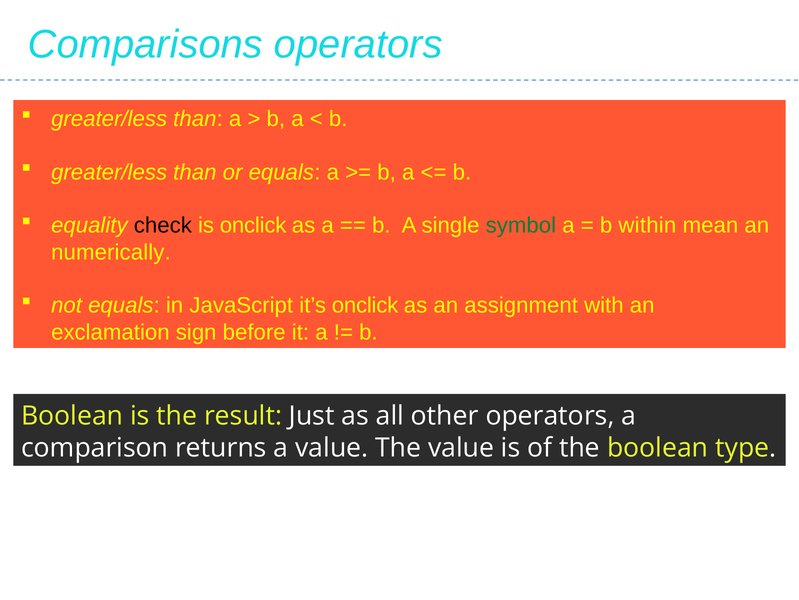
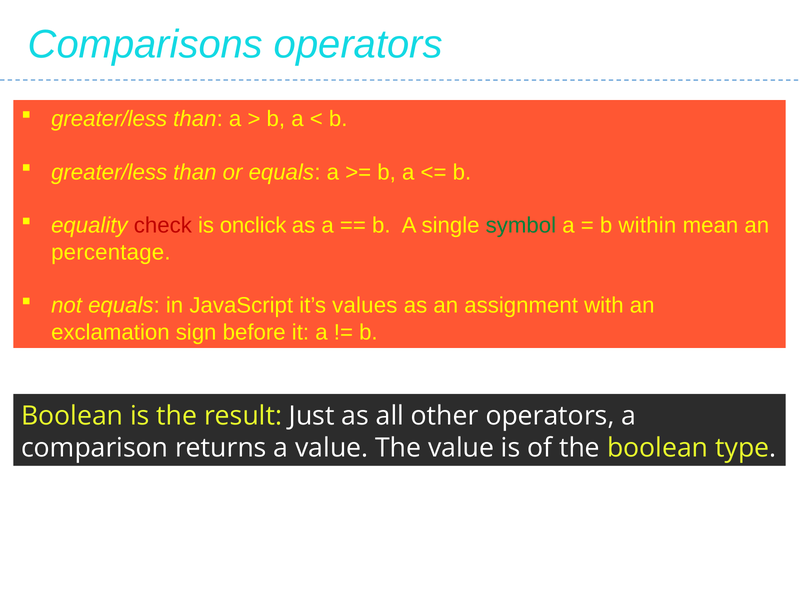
check colour: black -> red
numerically: numerically -> percentage
it’s onclick: onclick -> values
